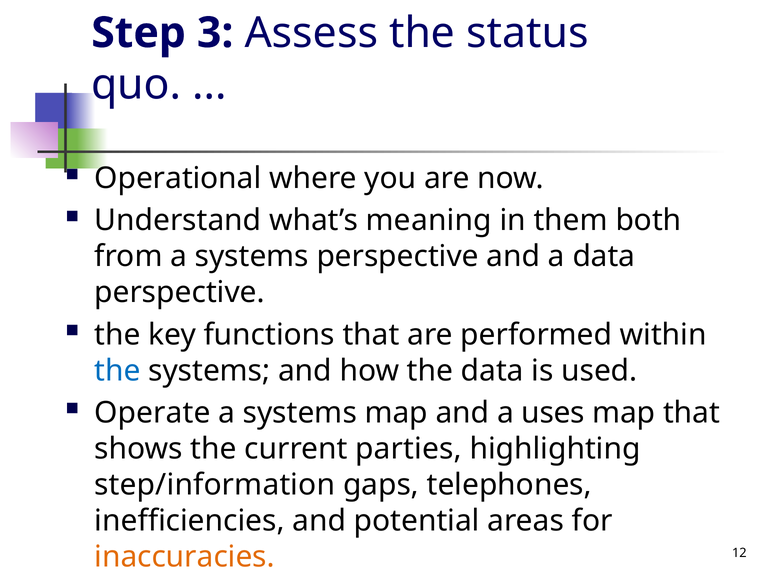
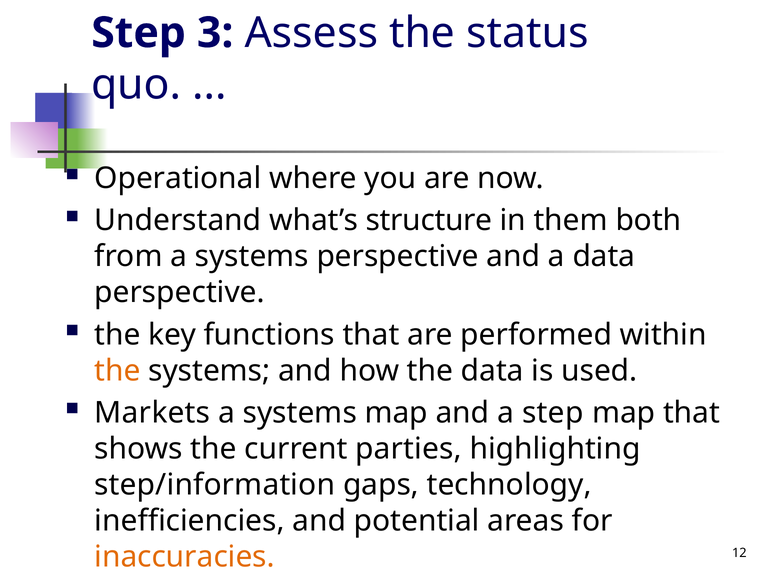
meaning: meaning -> structure
the at (118, 370) colour: blue -> orange
Operate: Operate -> Markets
a uses: uses -> step
telephones: telephones -> technology
